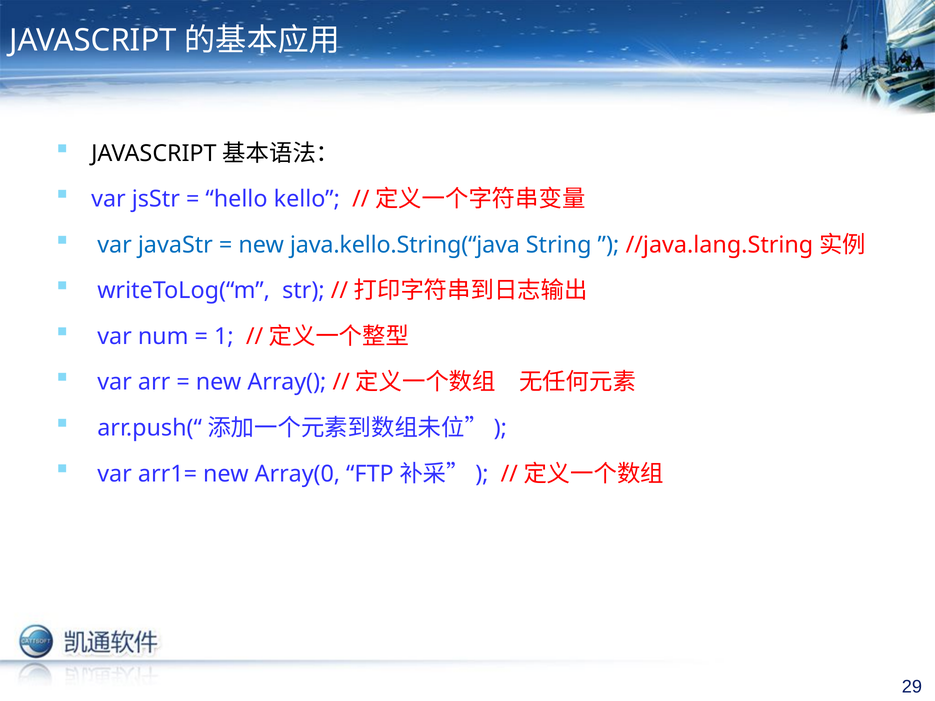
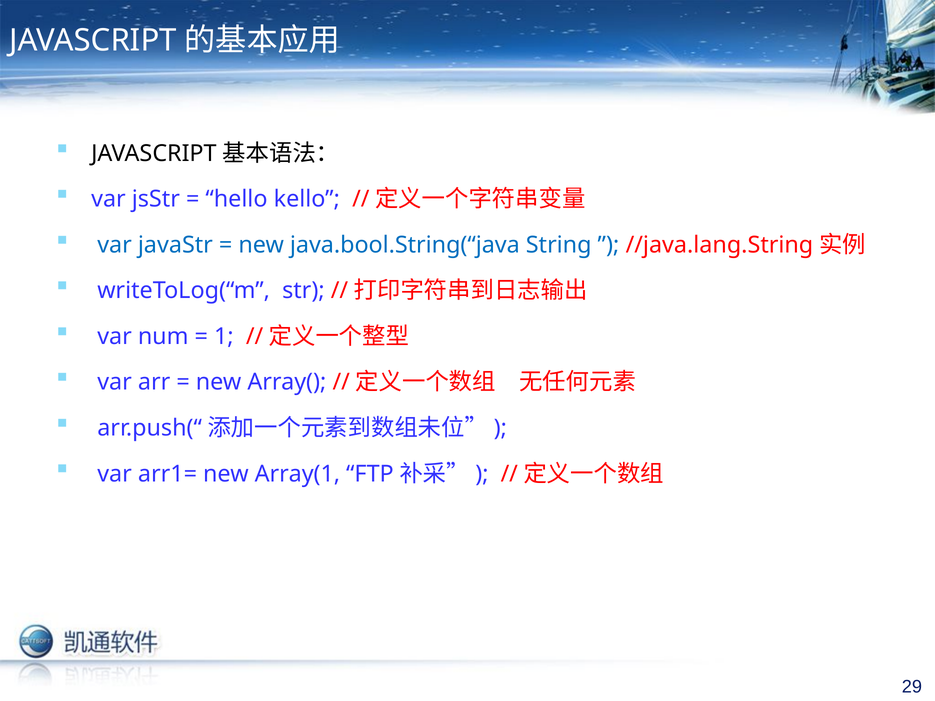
java.kello.String(“java: java.kello.String(“java -> java.bool.String(“java
Array(0: Array(0 -> Array(1
